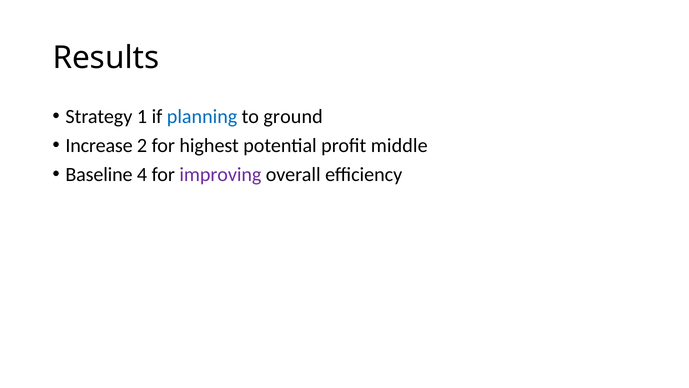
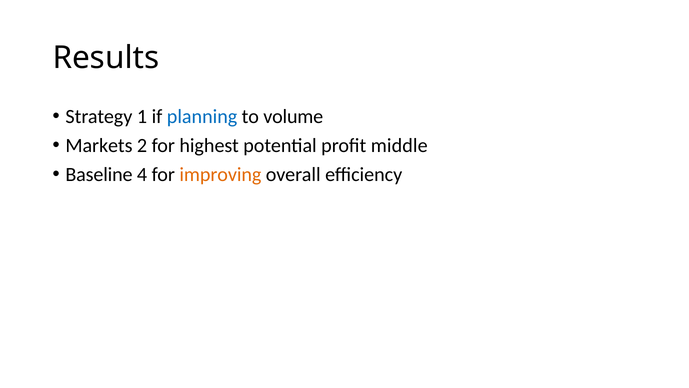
ground: ground -> volume
Increase: Increase -> Markets
improving colour: purple -> orange
